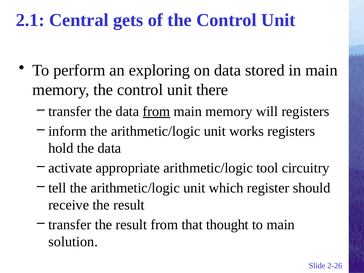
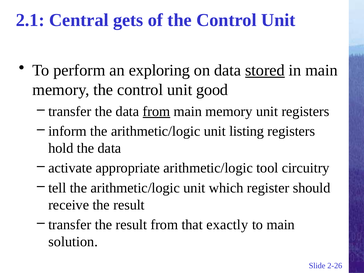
stored underline: none -> present
there: there -> good
memory will: will -> unit
works: works -> listing
thought: thought -> exactly
